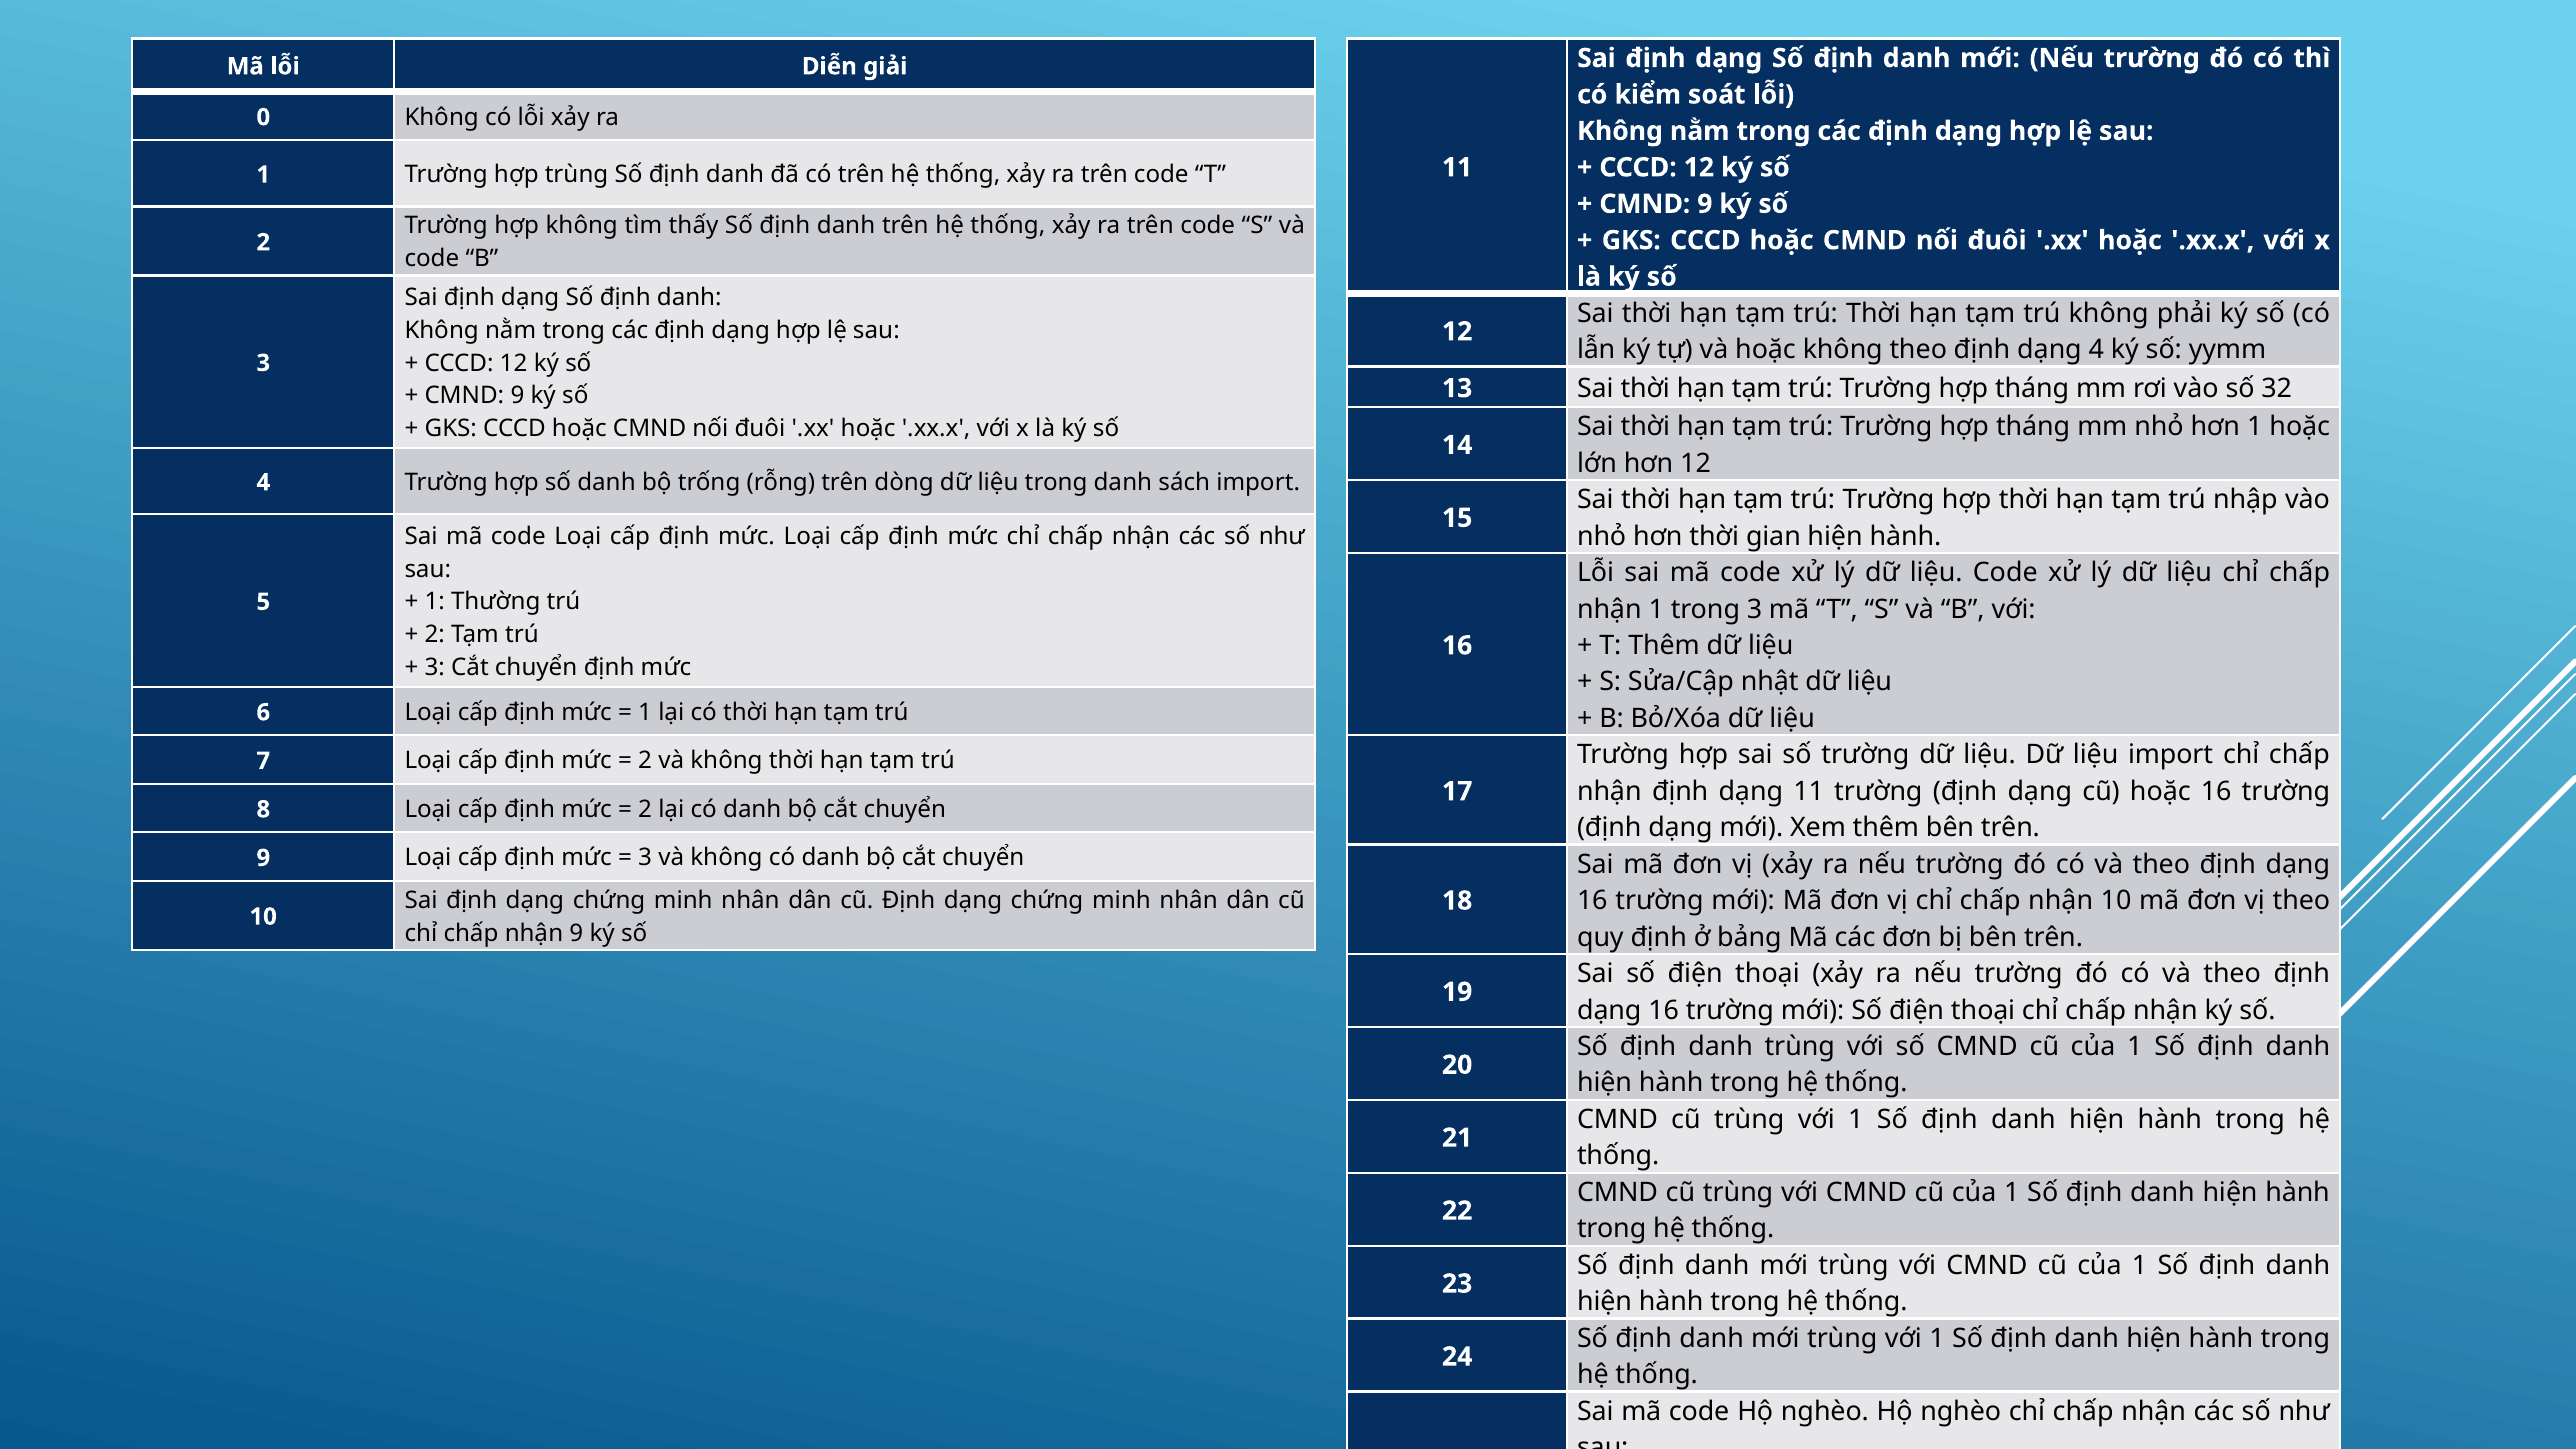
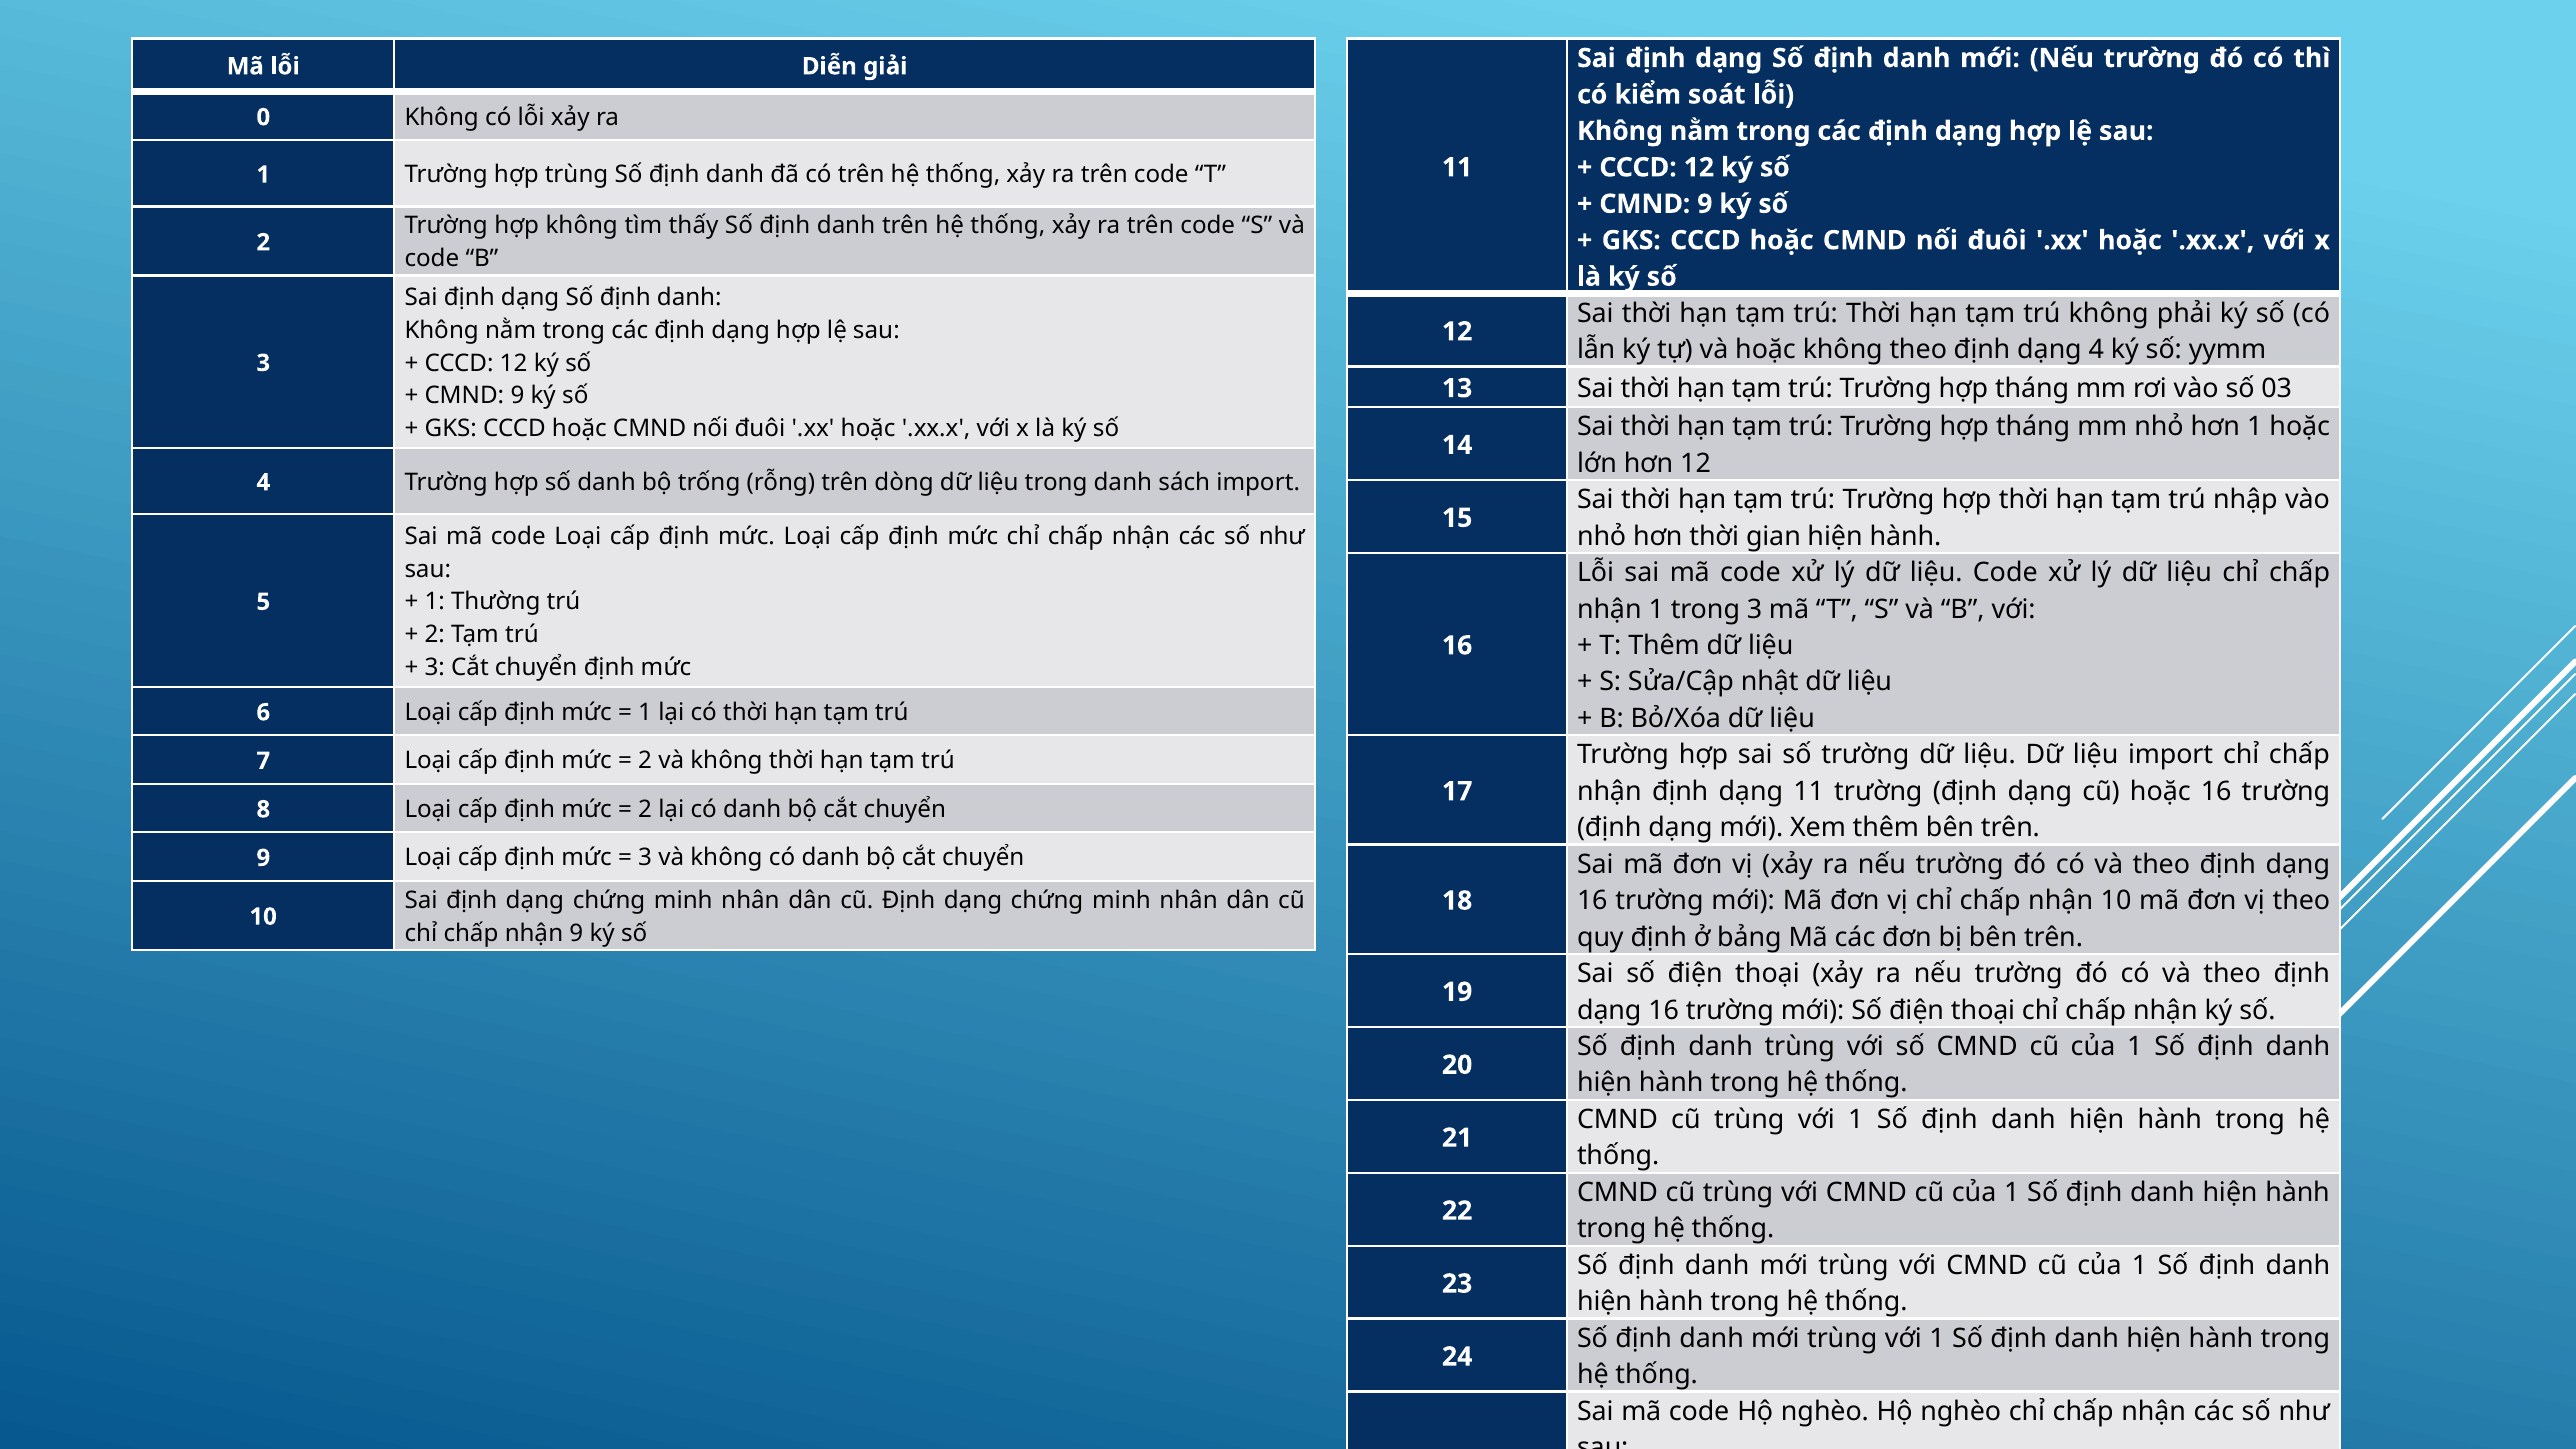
32: 32 -> 03
